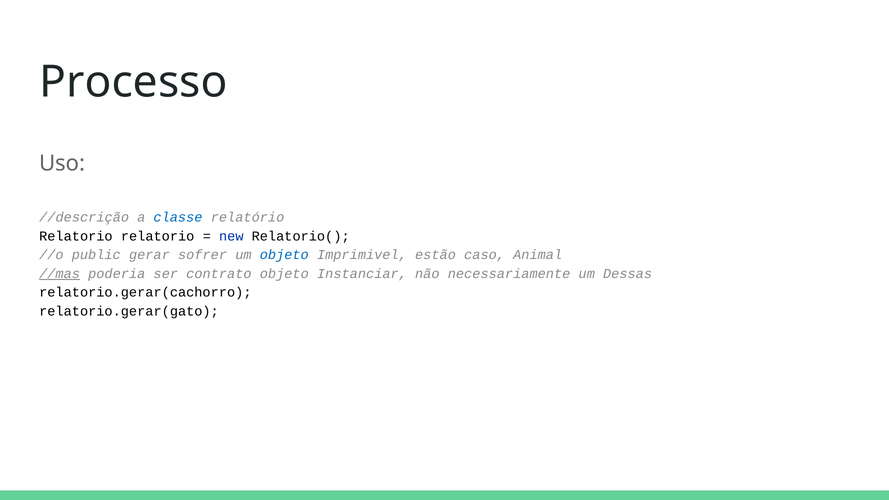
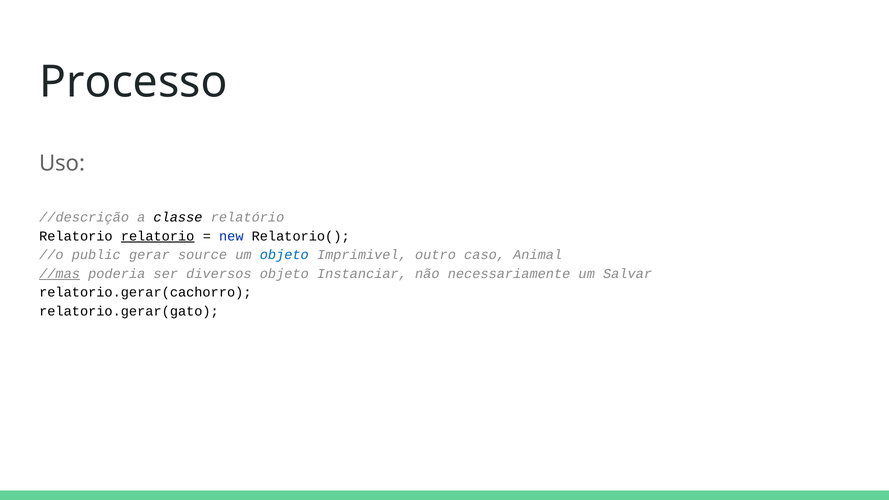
classe colour: blue -> black
relatorio at (158, 236) underline: none -> present
sofrer: sofrer -> source
estão: estão -> outro
contrato: contrato -> diversos
Dessas: Dessas -> Salvar
